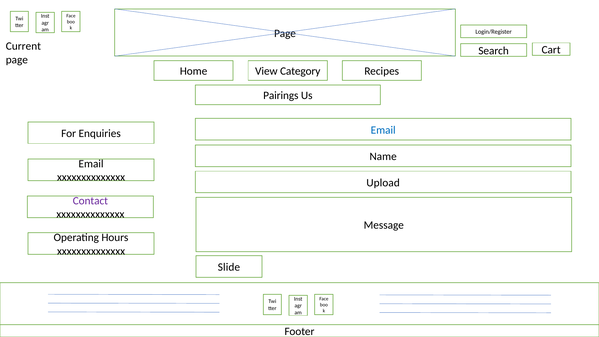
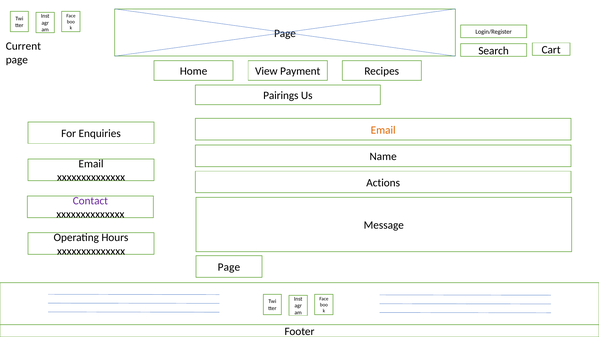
Category: Category -> Payment
Email at (383, 130) colour: blue -> orange
Upload: Upload -> Actions
Slide at (229, 267): Slide -> Page
